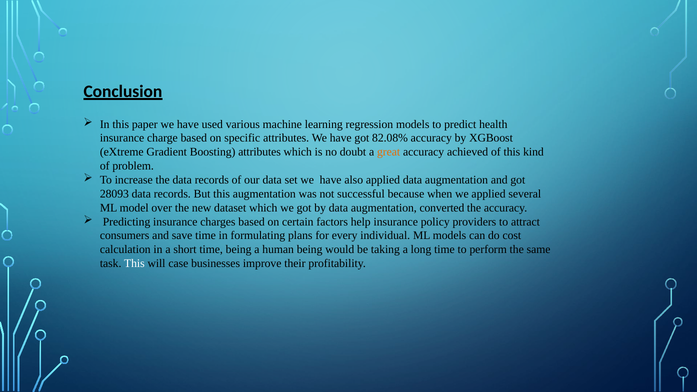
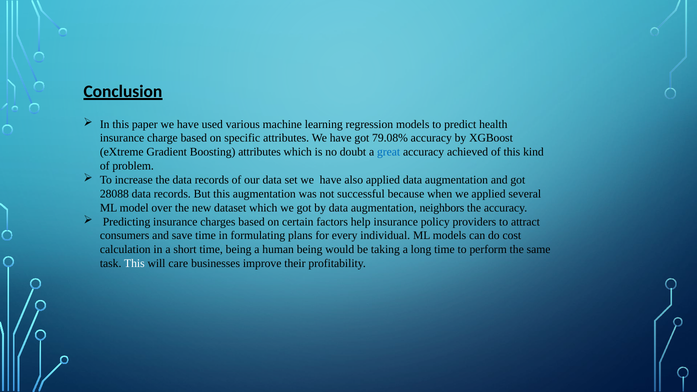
82.08%: 82.08% -> 79.08%
great colour: orange -> blue
28093: 28093 -> 28088
converted: converted -> neighbors
case: case -> care
